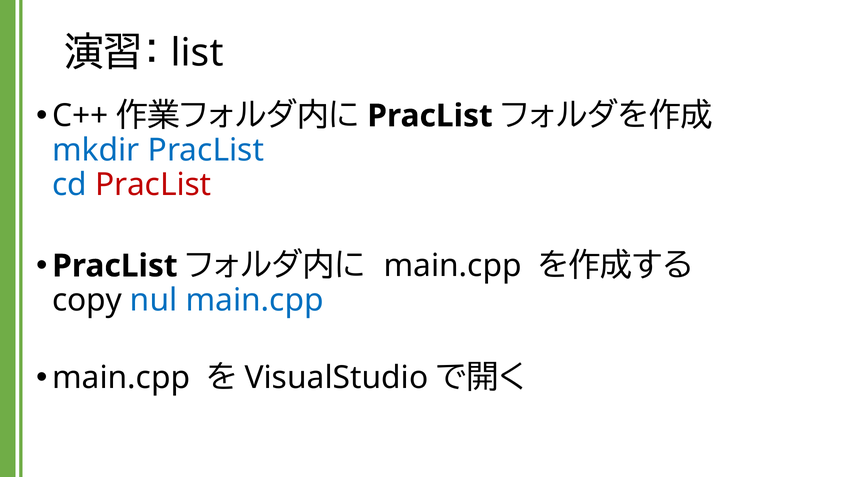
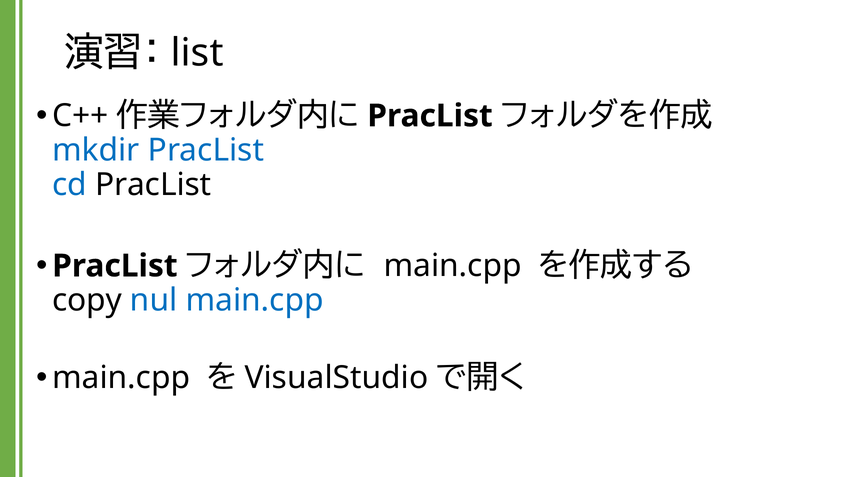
PracList at (153, 184) colour: red -> black
